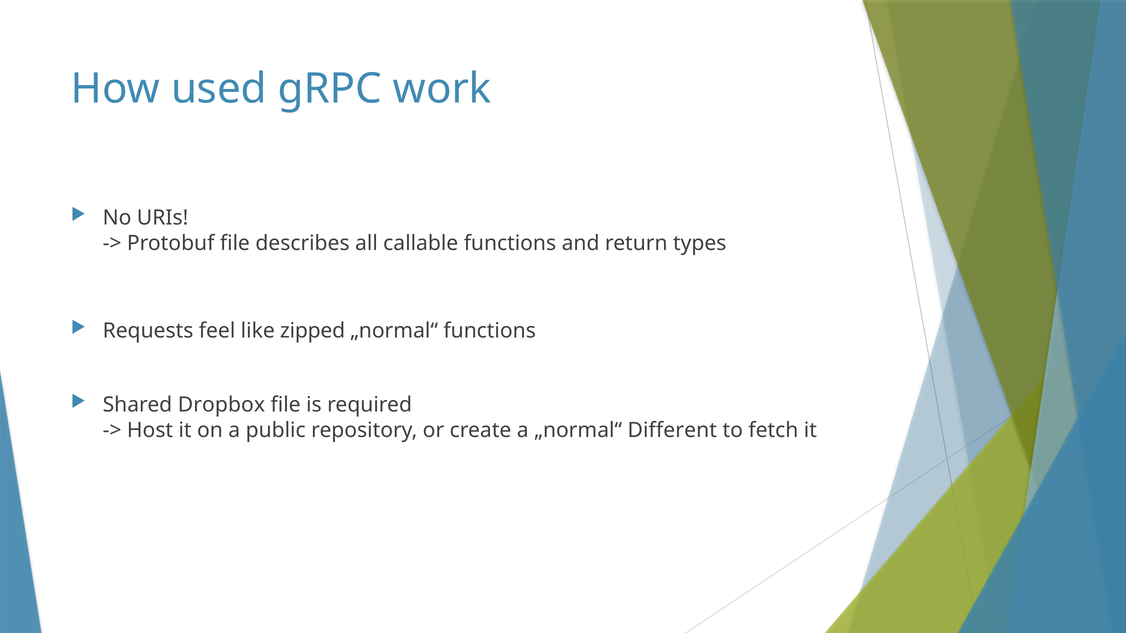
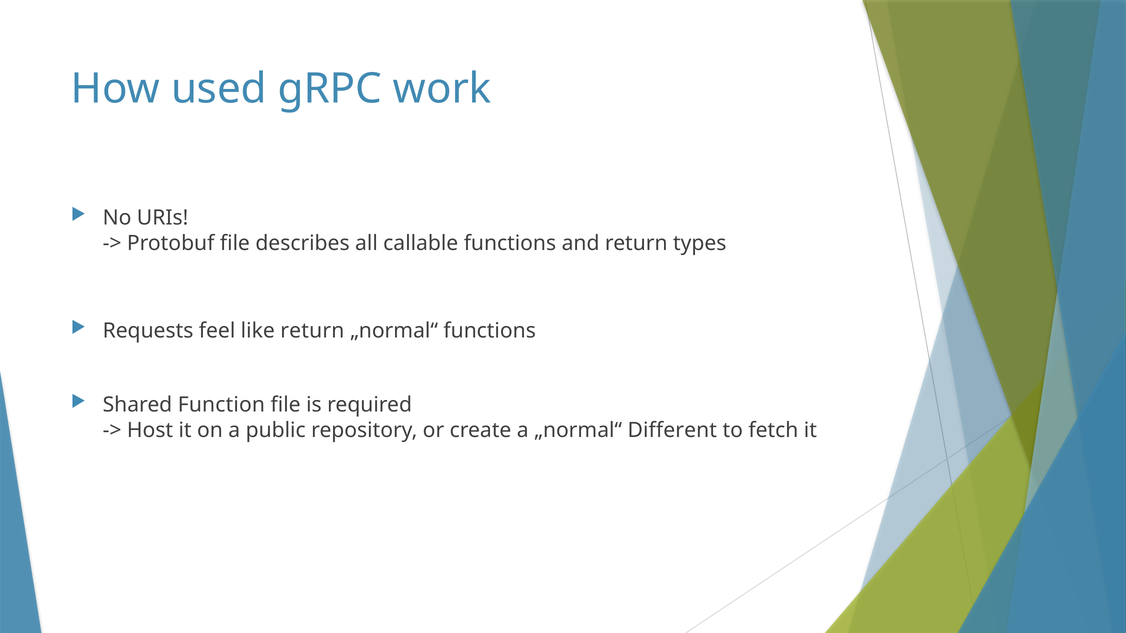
like zipped: zipped -> return
Dropbox: Dropbox -> Function
